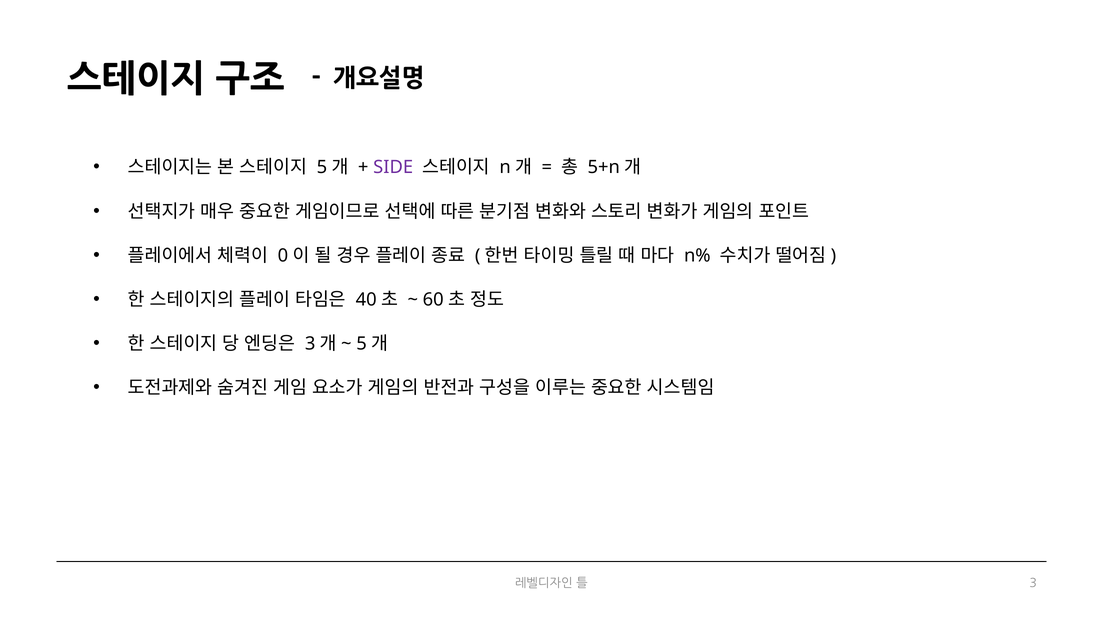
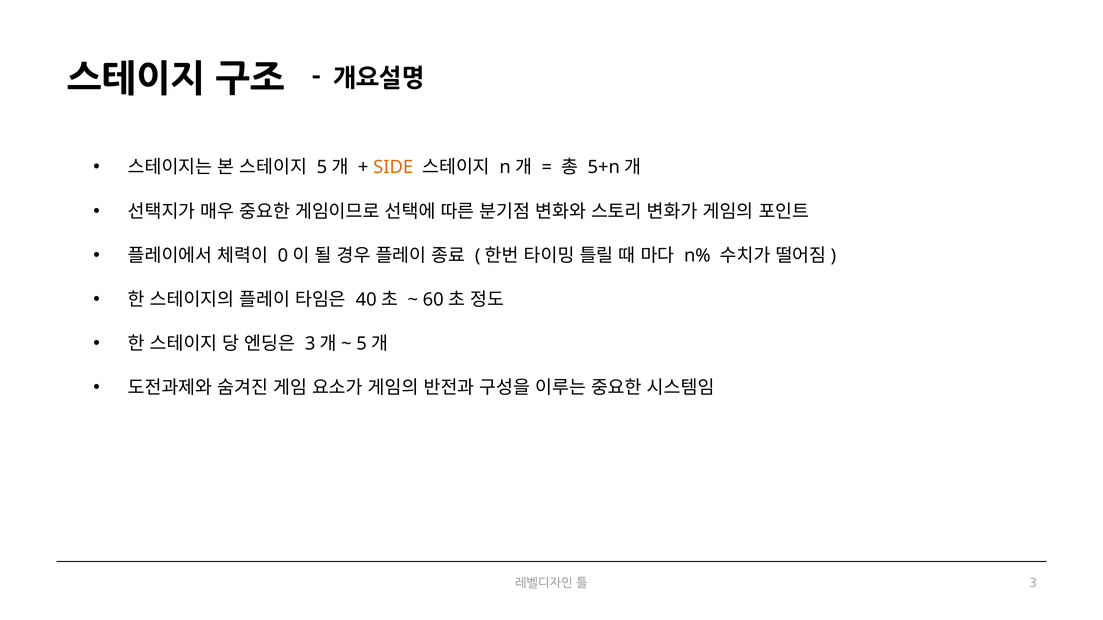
SIDE colour: purple -> orange
